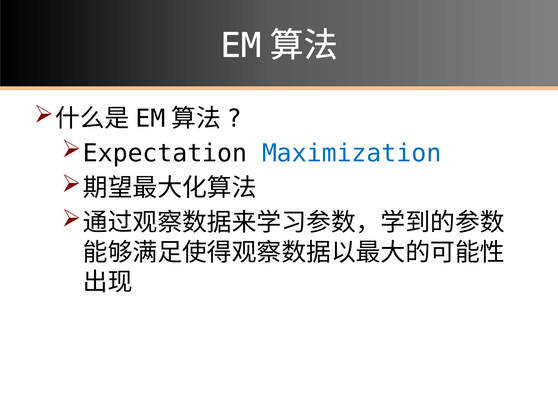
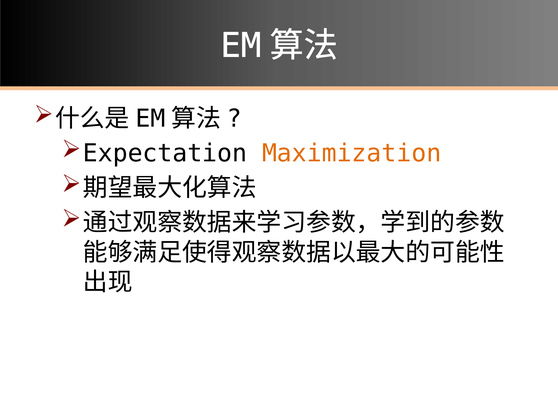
Maximization colour: blue -> orange
